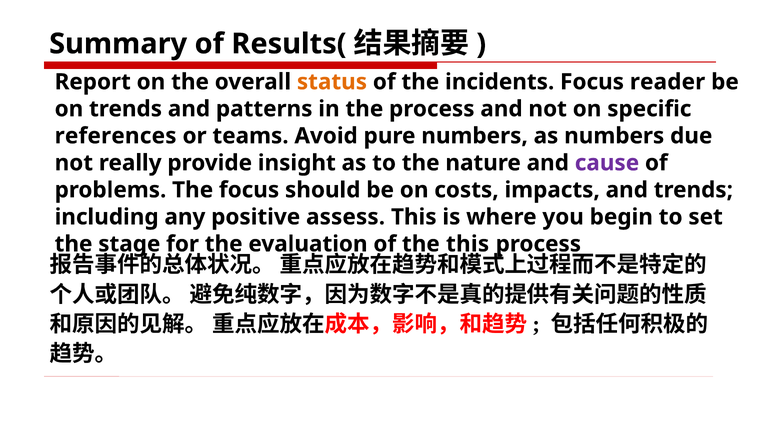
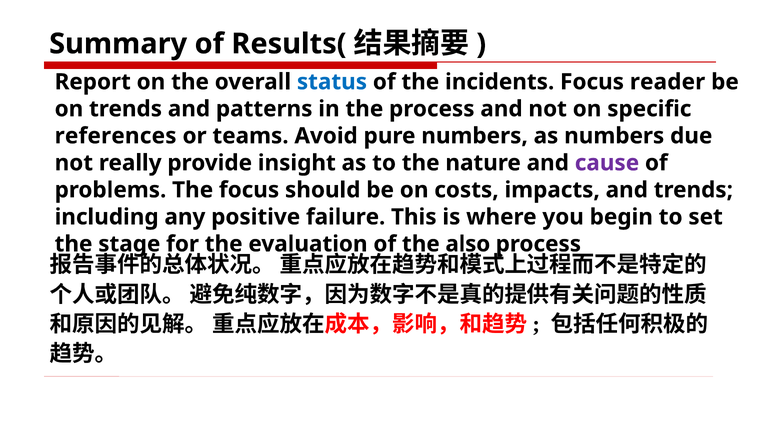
status colour: orange -> blue
assess: assess -> failure
the this: this -> also
